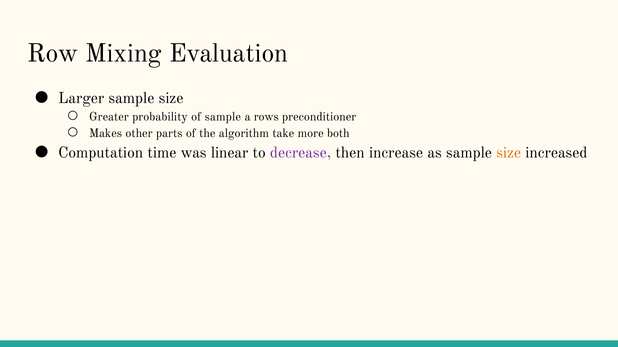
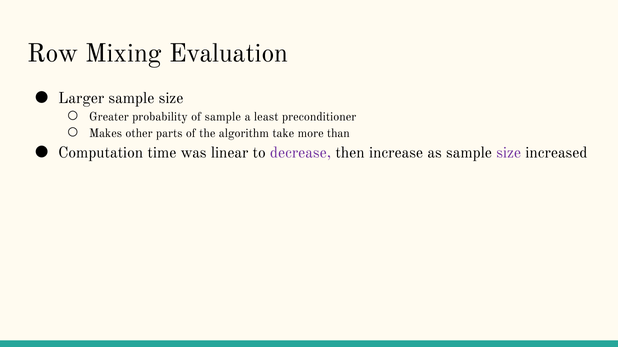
rows: rows -> least
both: both -> than
size at (509, 153) colour: orange -> purple
